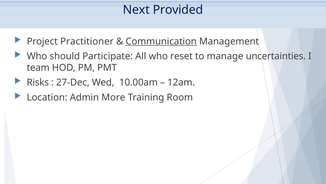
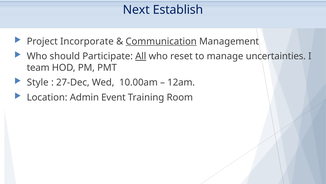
Provided: Provided -> Establish
Practitioner: Practitioner -> Incorporate
All underline: none -> present
Risks: Risks -> Style
More: More -> Event
